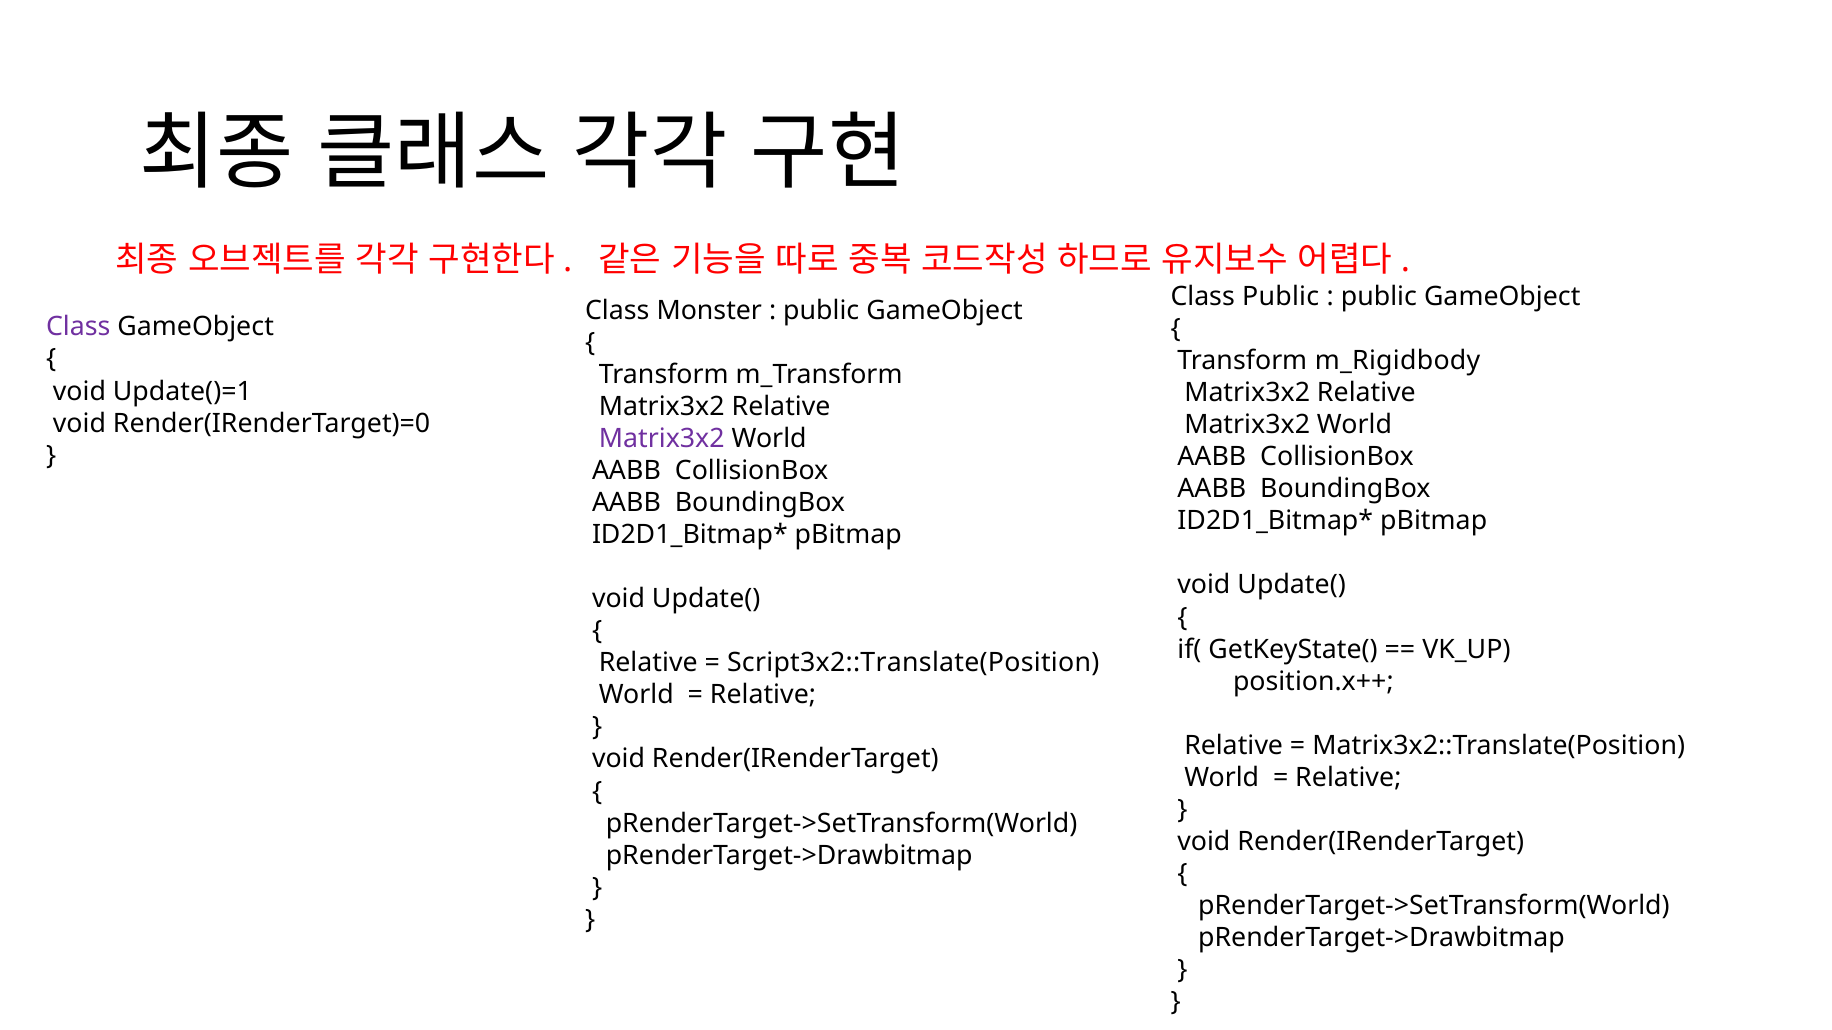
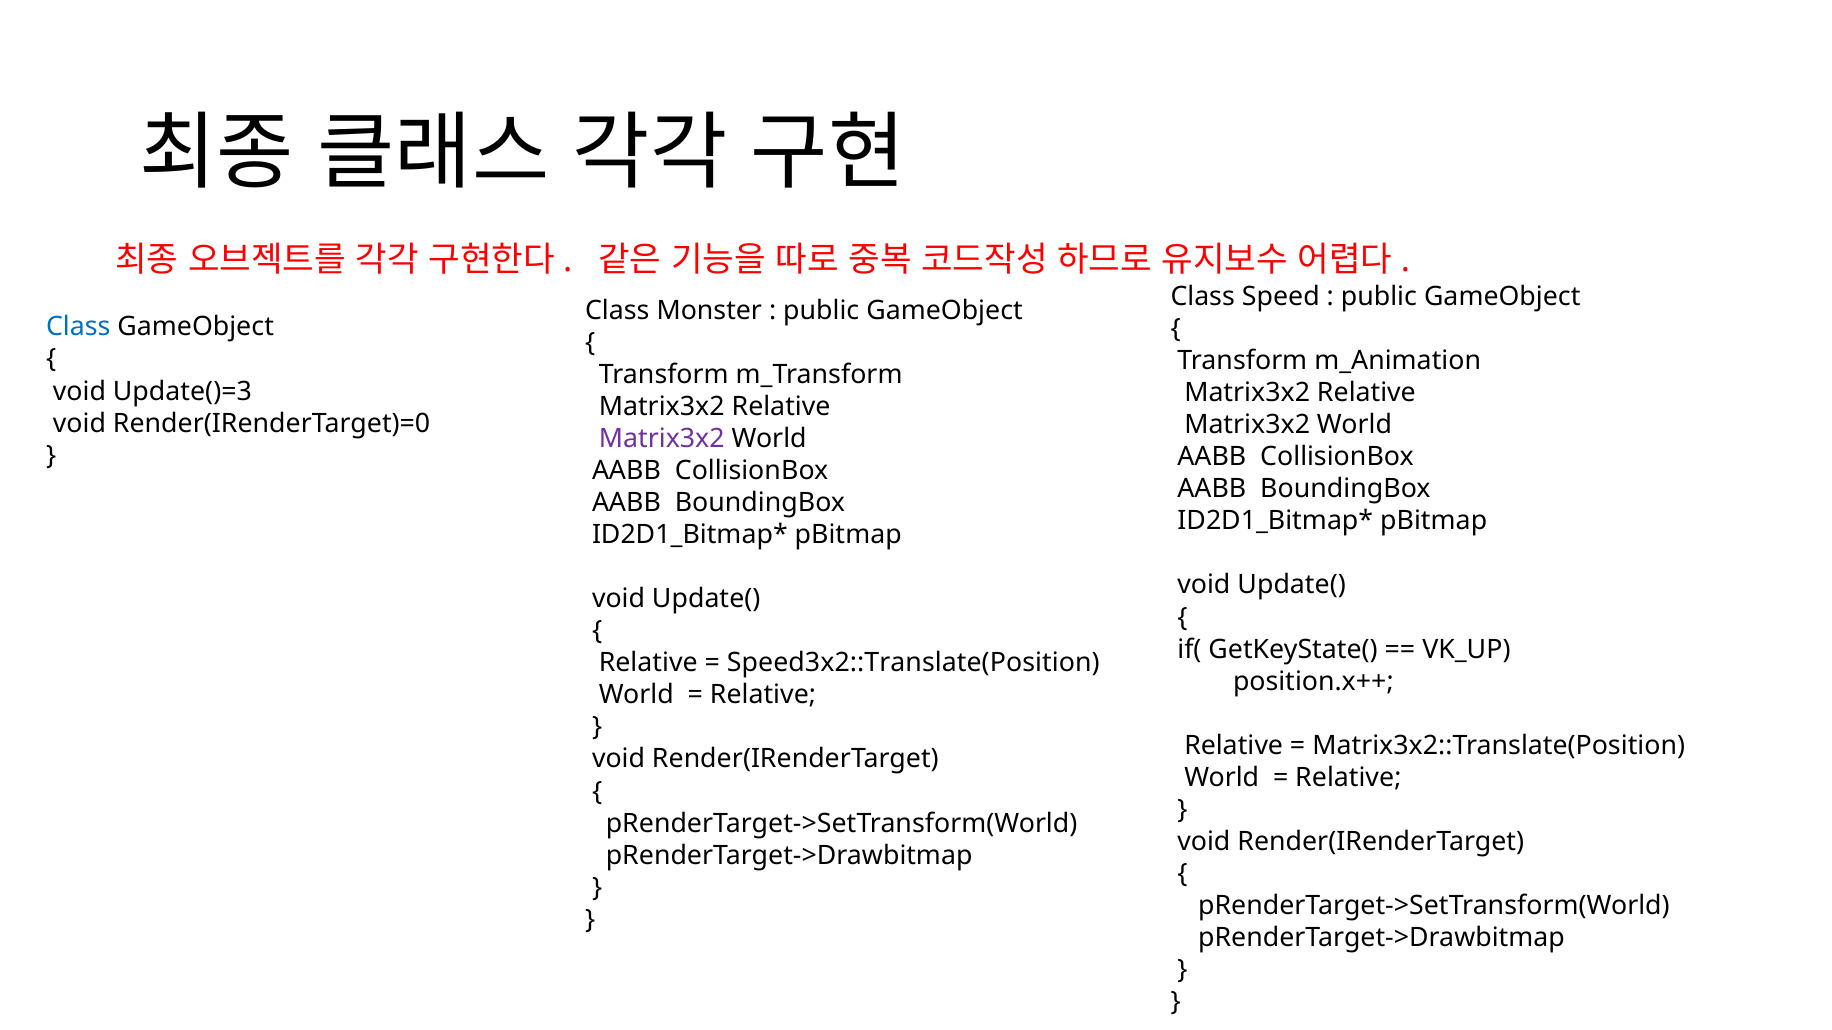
Class Public: Public -> Speed
Class at (78, 327) colour: purple -> blue
m_Rigidbody: m_Rigidbody -> m_Animation
Update()=1: Update()=1 -> Update()=3
Script3x2::Translate(Position: Script3x2::Translate(Position -> Speed3x2::Translate(Position
